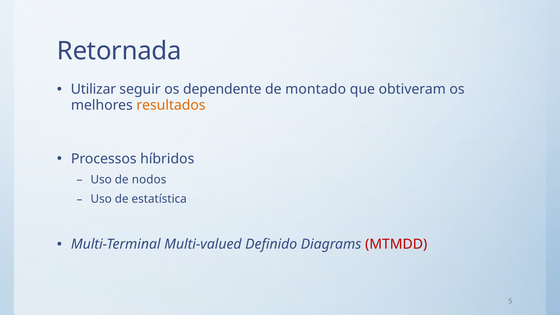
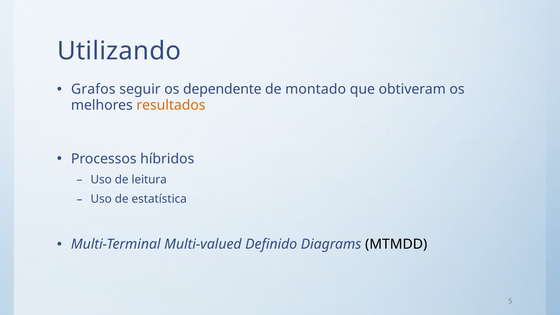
Retornada: Retornada -> Utilizando
Utilizar: Utilizar -> Grafos
nodos: nodos -> leitura
MTMDD colour: red -> black
